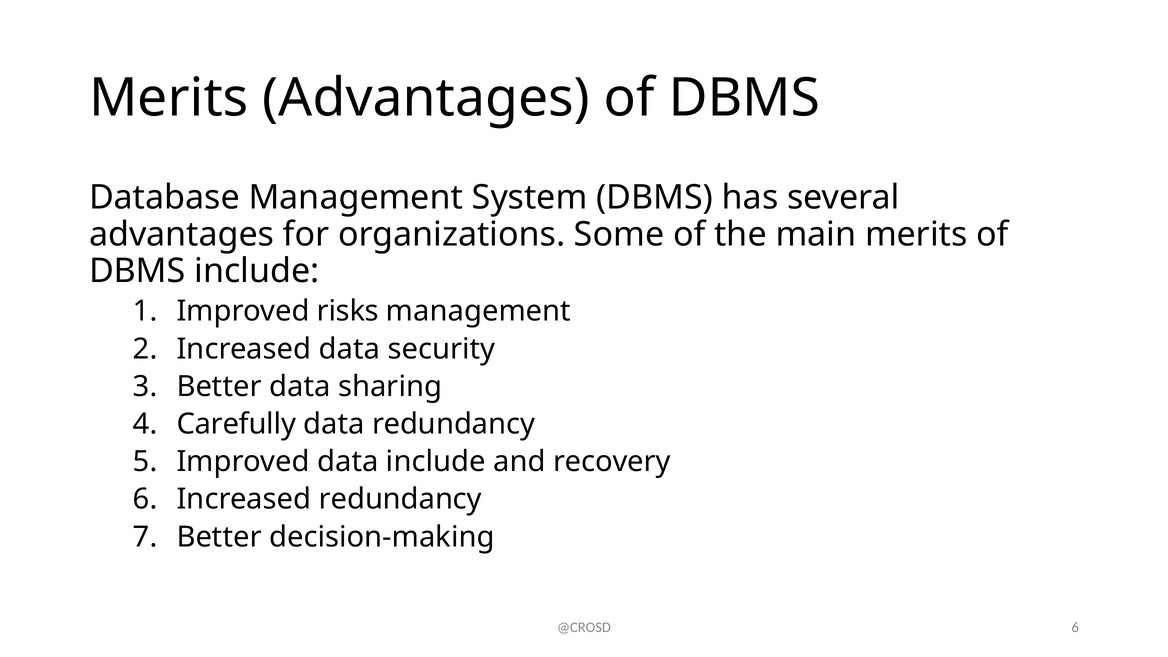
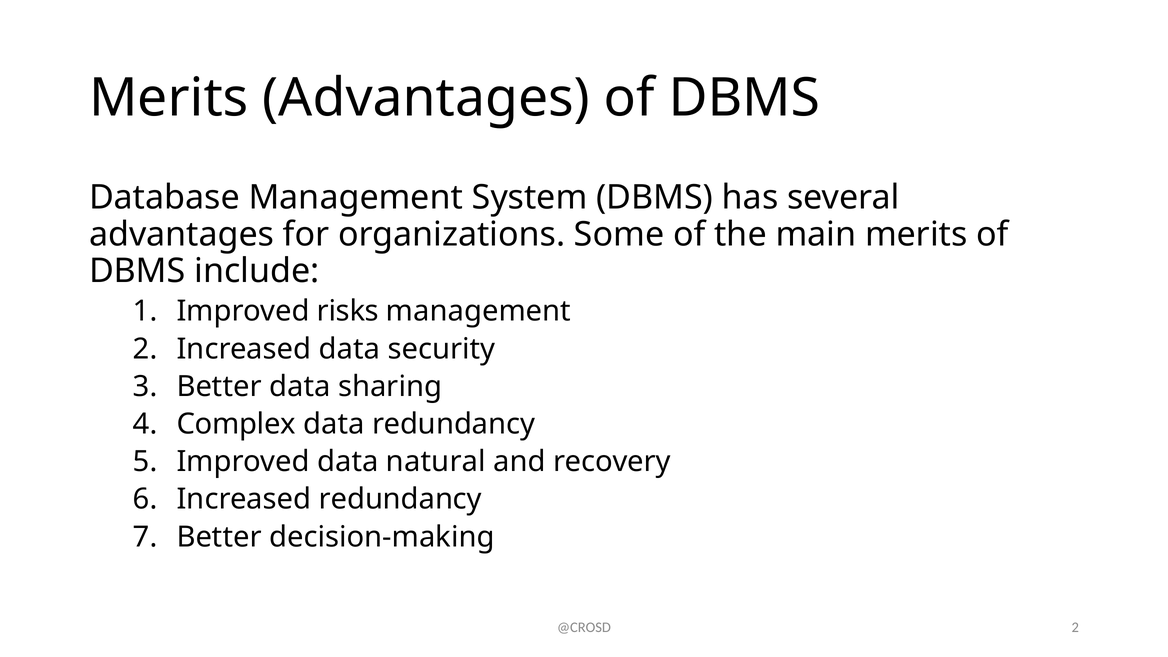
Carefully: Carefully -> Complex
data include: include -> natural
@CROSD 6: 6 -> 2
